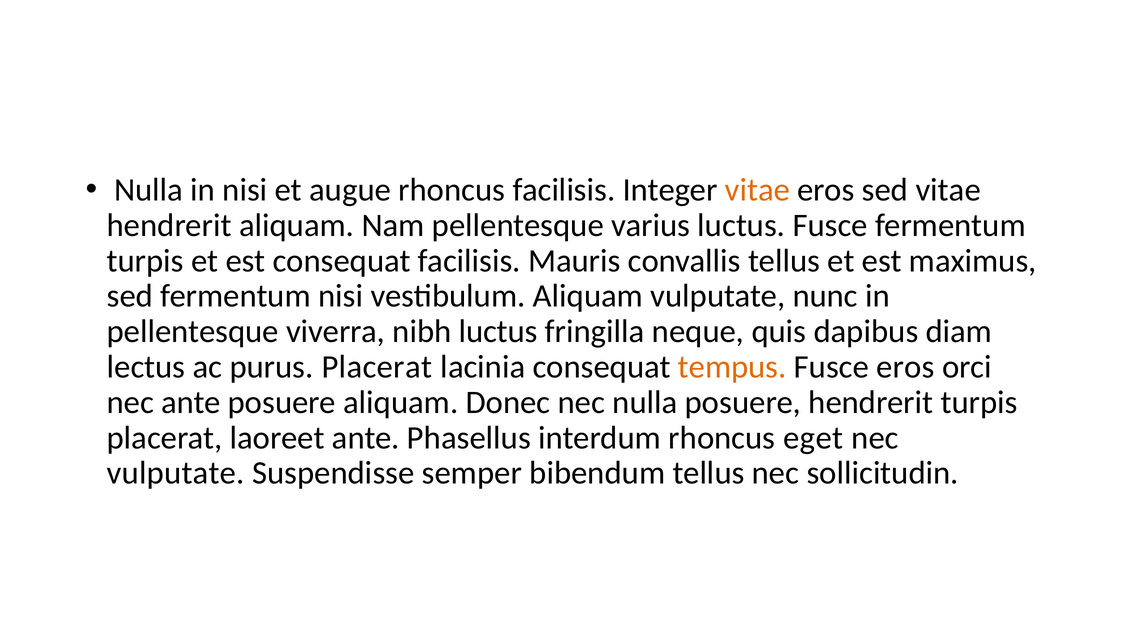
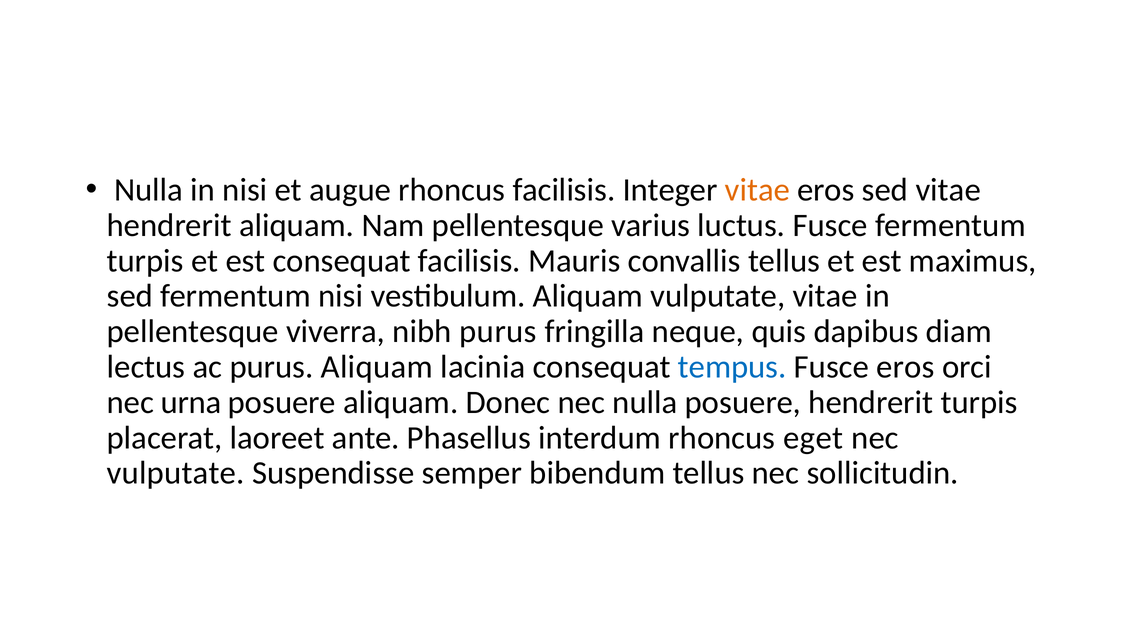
vulputate nunc: nunc -> vitae
nibh luctus: luctus -> purus
purus Placerat: Placerat -> Aliquam
tempus colour: orange -> blue
nec ante: ante -> urna
